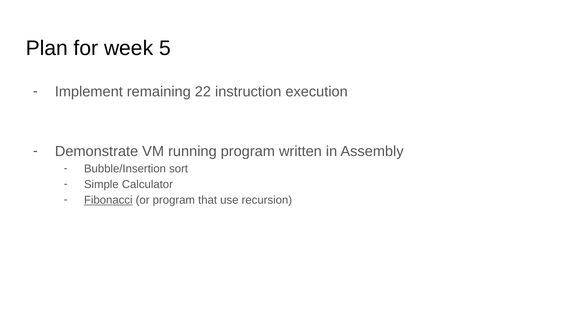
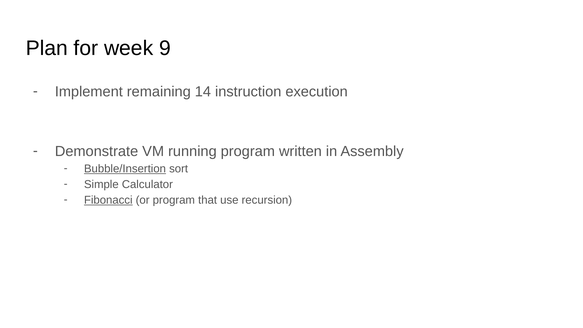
5: 5 -> 9
22: 22 -> 14
Bubble/Insertion underline: none -> present
